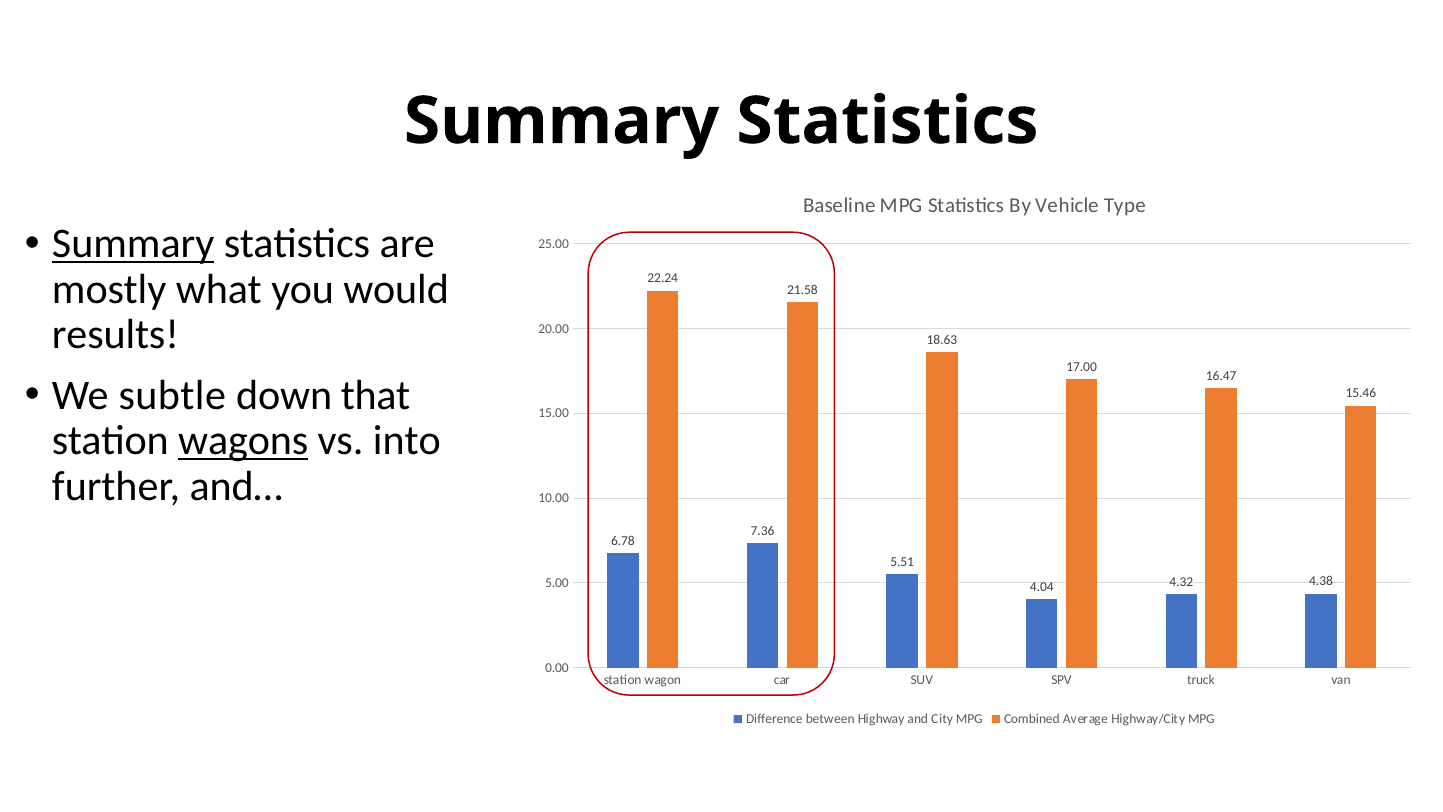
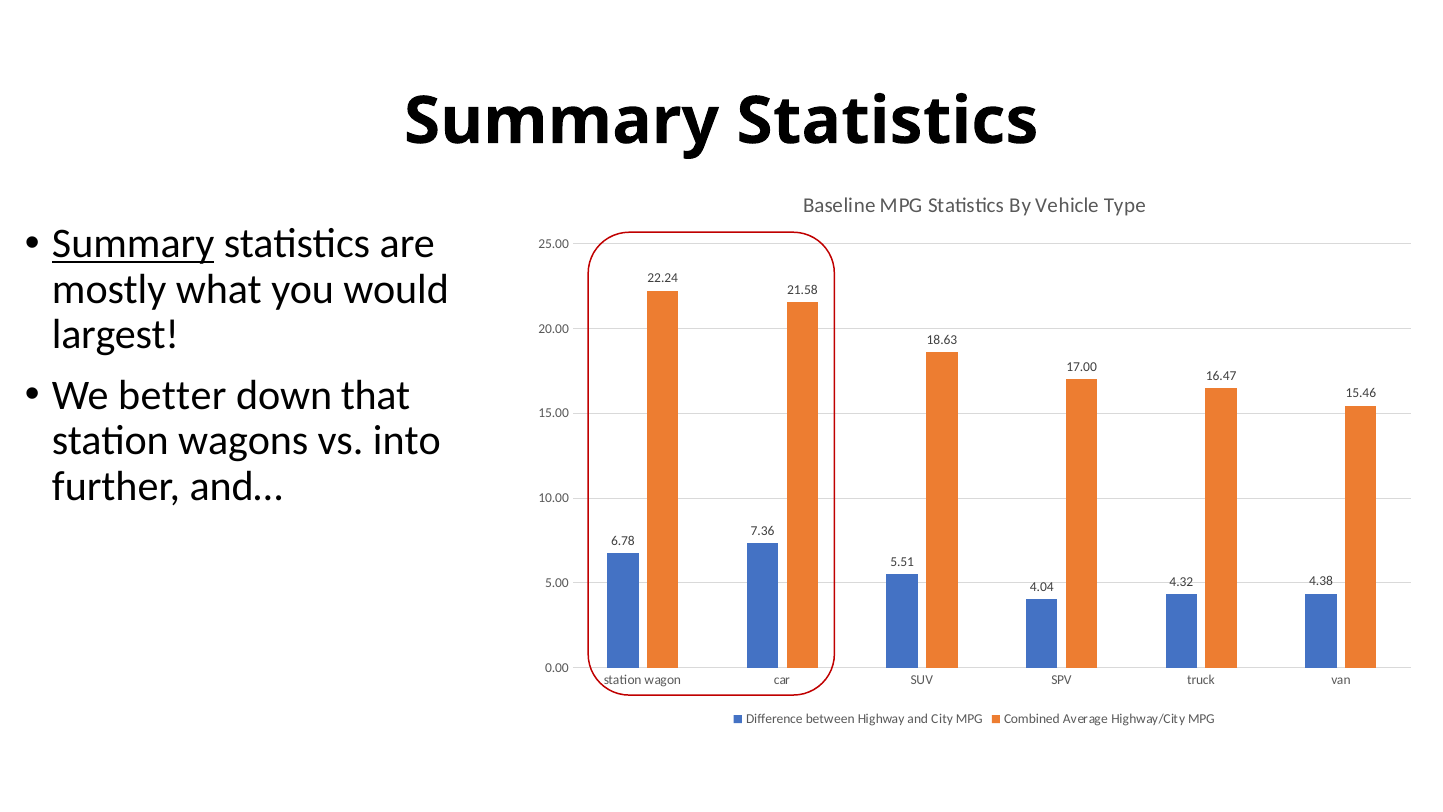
results: results -> largest
subtle: subtle -> better
wagons underline: present -> none
